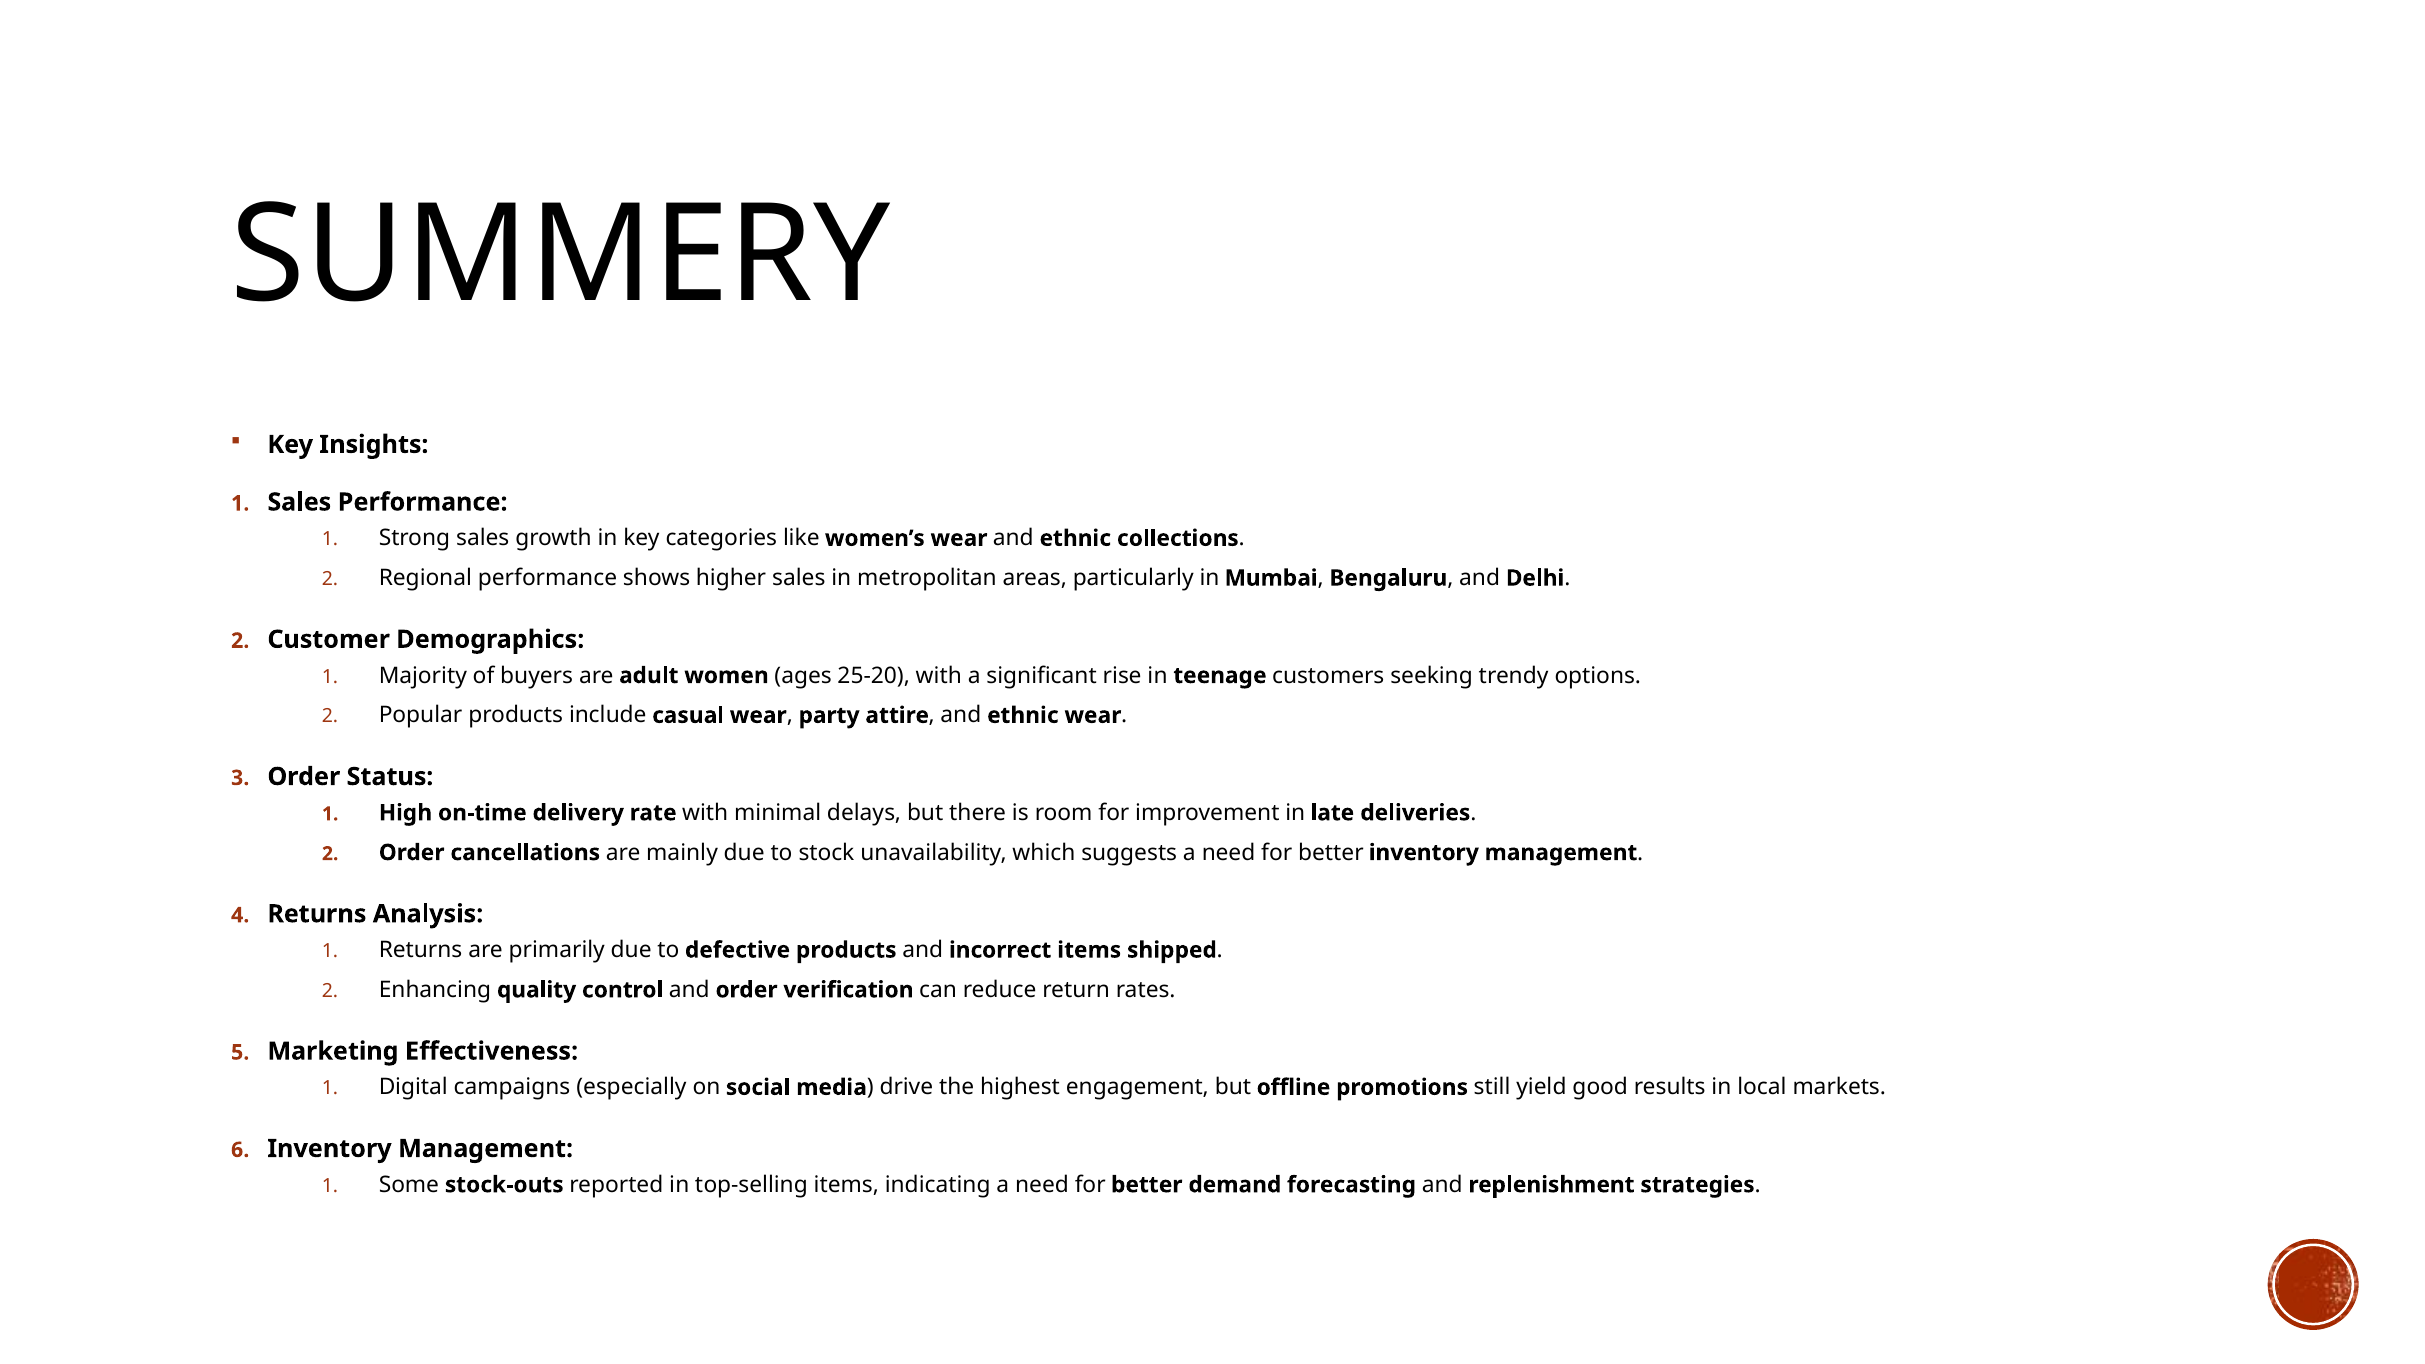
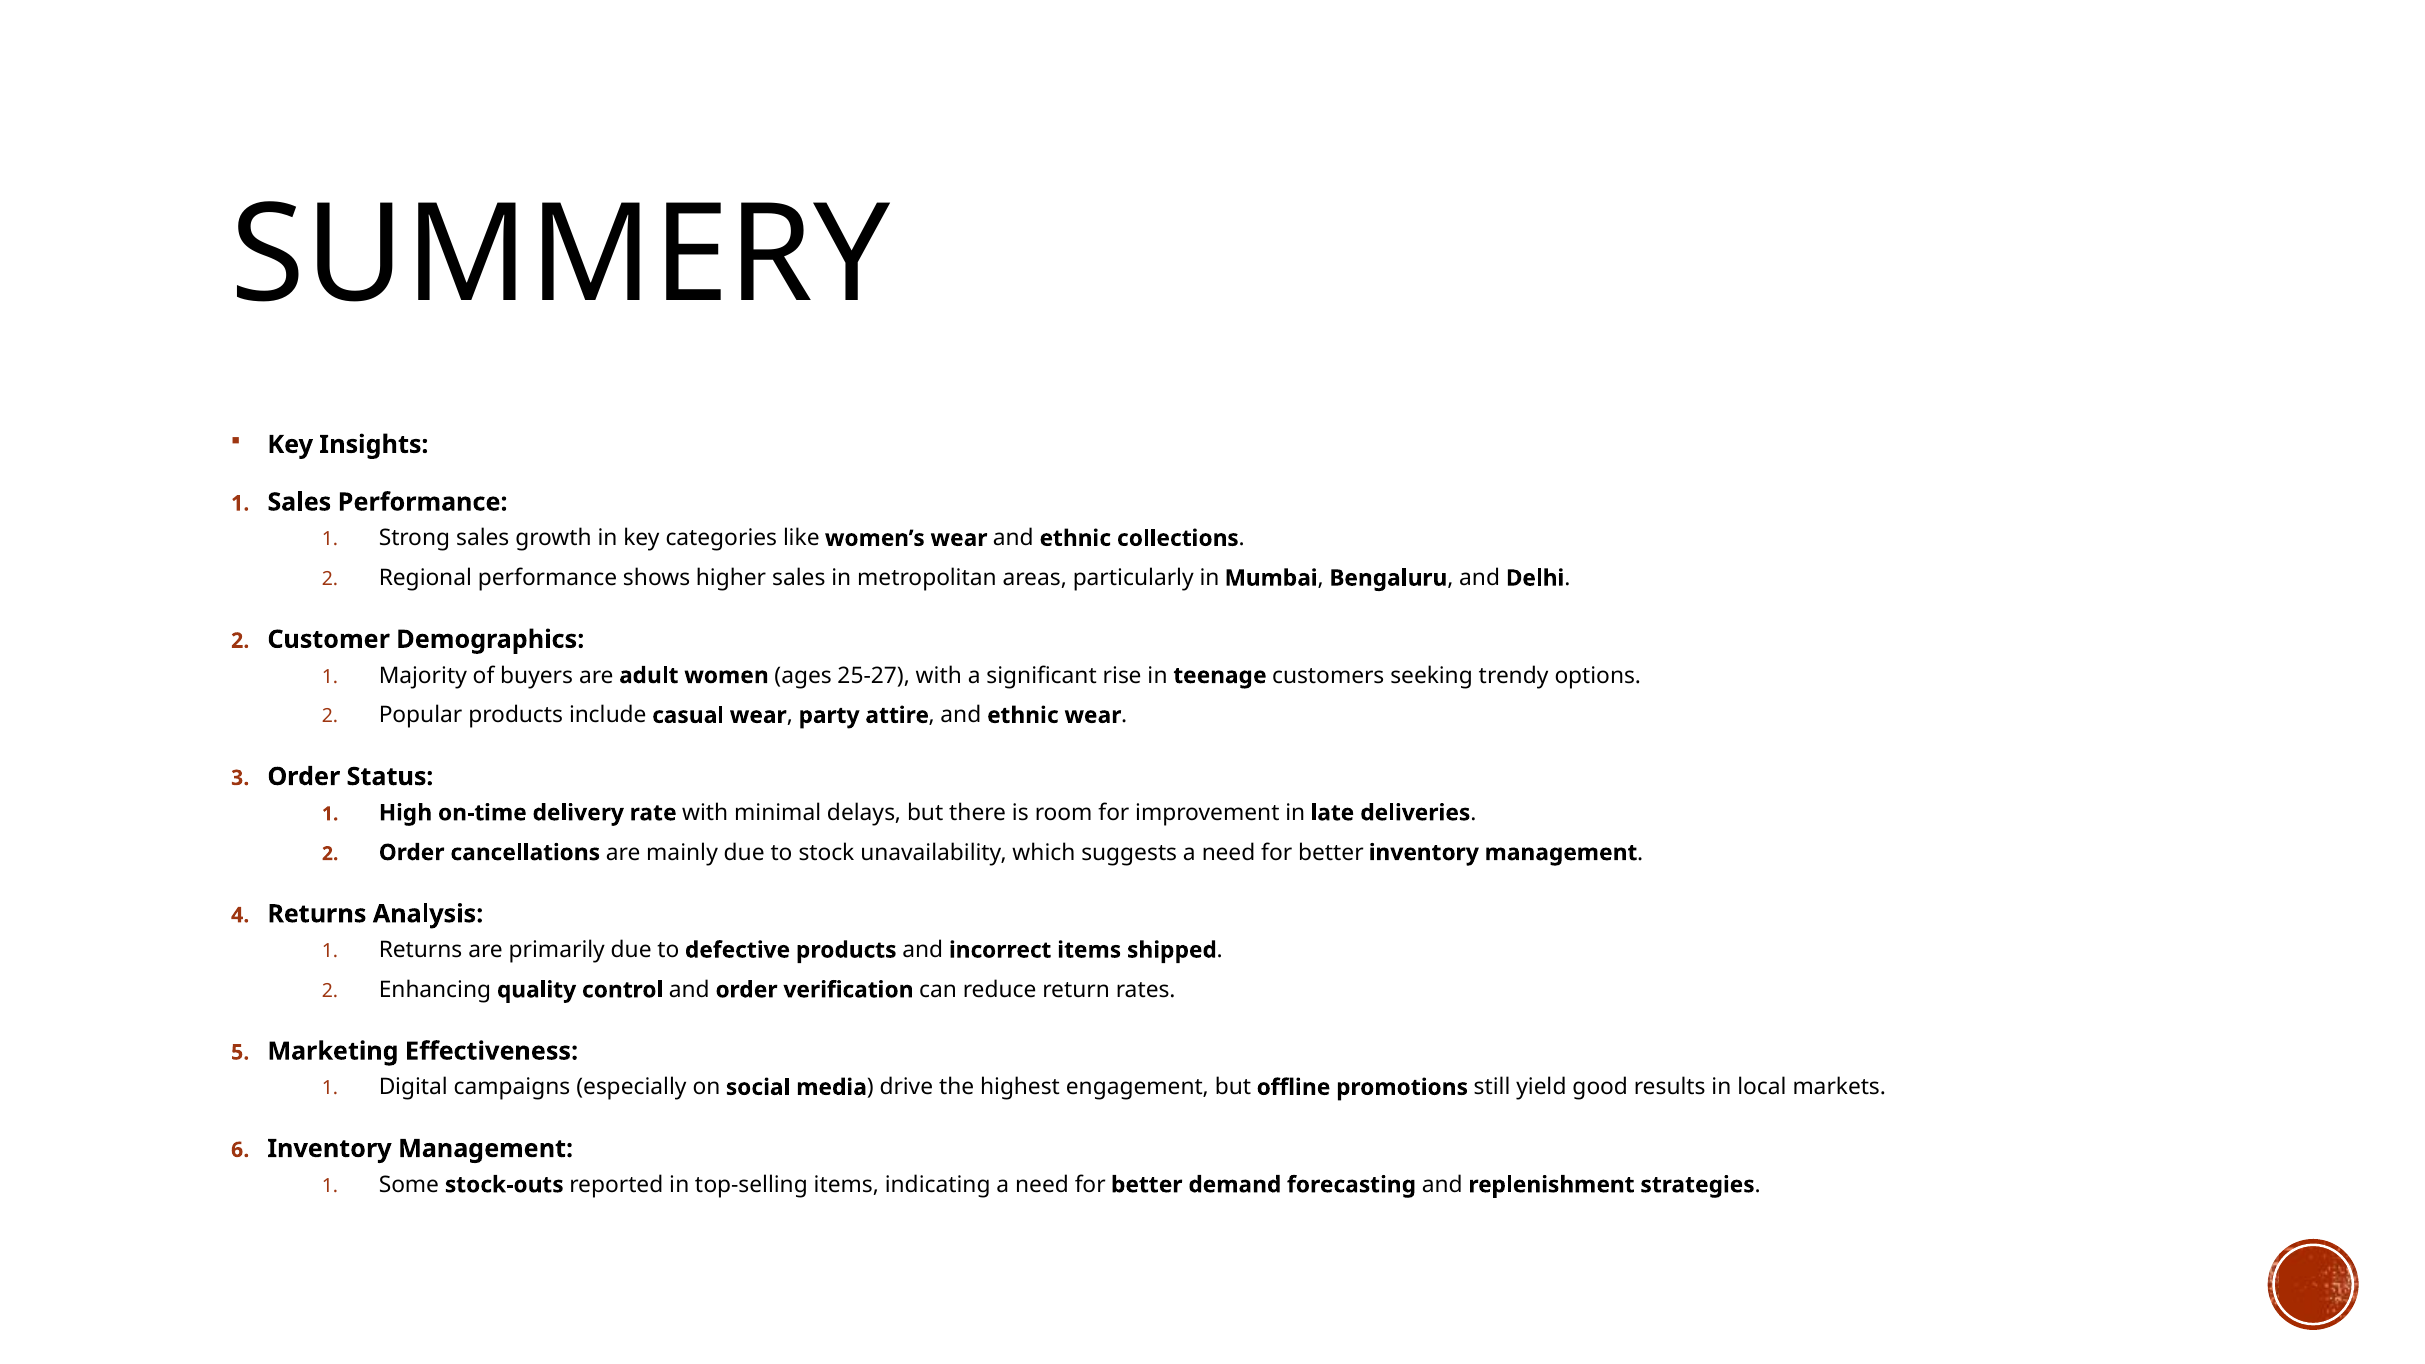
25-20: 25-20 -> 25-27
